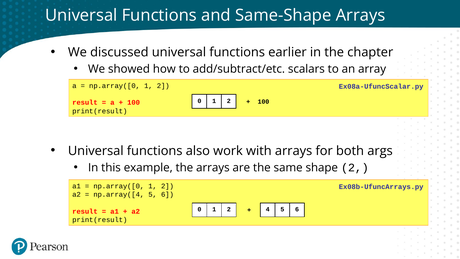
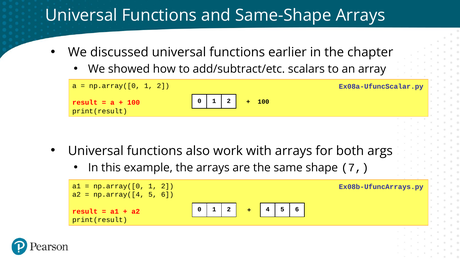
shape 2: 2 -> 7
